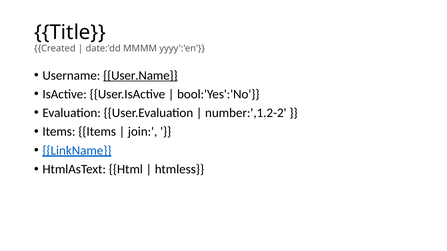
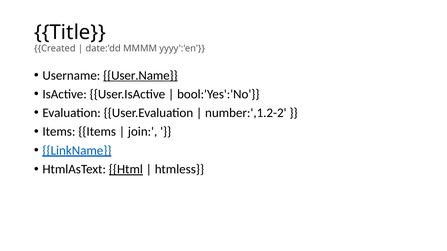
Html underline: none -> present
